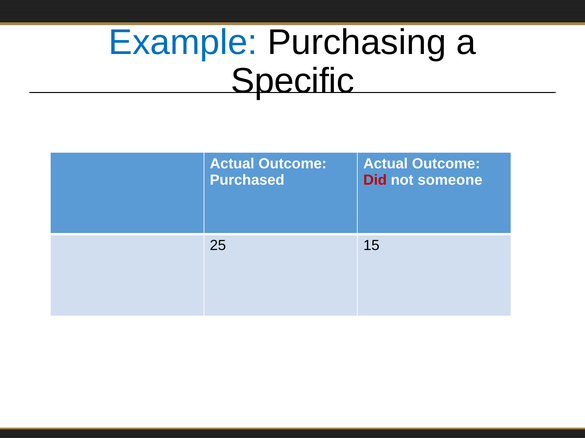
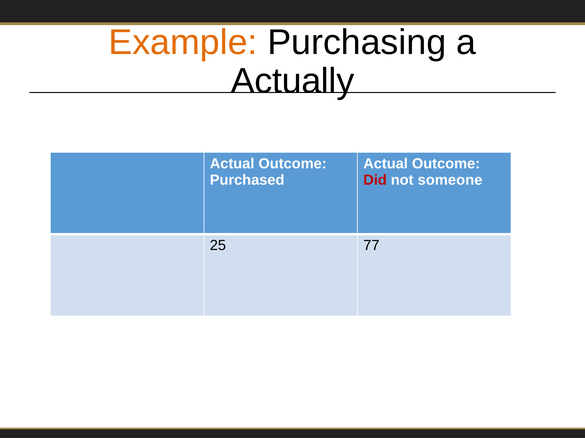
Example colour: blue -> orange
Specific: Specific -> Actually
15: 15 -> 77
